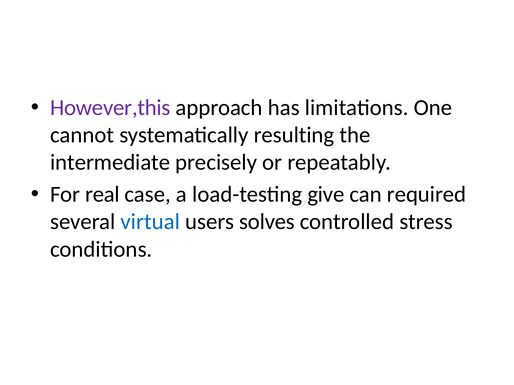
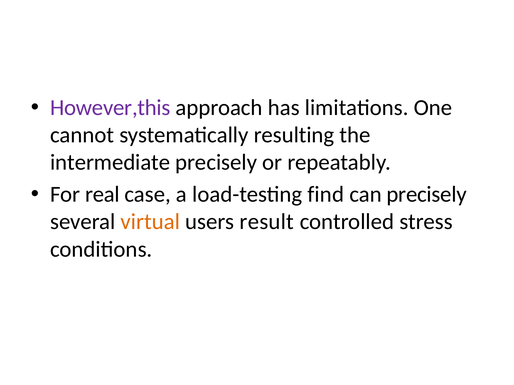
give: give -> find
can required: required -> precisely
virtual colour: blue -> orange
solves: solves -> result
